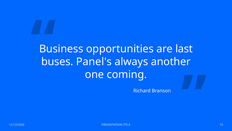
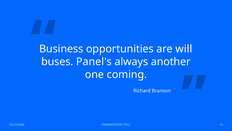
last: last -> will
